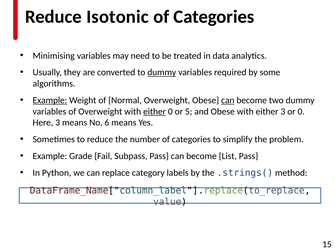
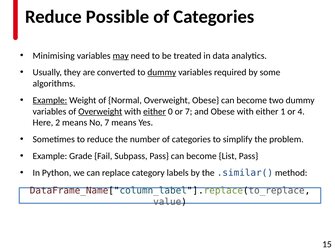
Isotonic: Isotonic -> Possible
may underline: none -> present
can at (228, 100) underline: present -> none
Overweight at (100, 112) underline: none -> present
or 5: 5 -> 7
either 3: 3 -> 1
or 0: 0 -> 4
Here 3: 3 -> 2
No 6: 6 -> 7
.strings(: .strings( -> .similar(
